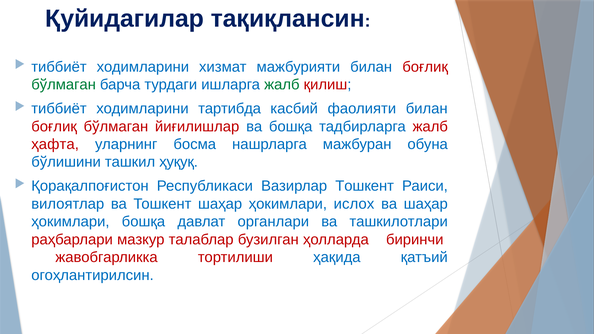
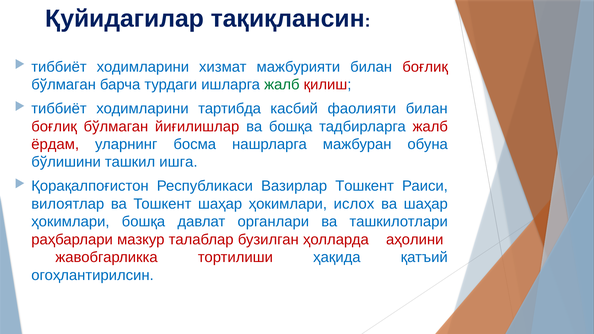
бўлмаган at (64, 85) colour: green -> blue
ҳафта: ҳафта -> ёрдам
ҳуқуқ: ҳуқуқ -> ишга
биринчи: биринчи -> аҳолини
